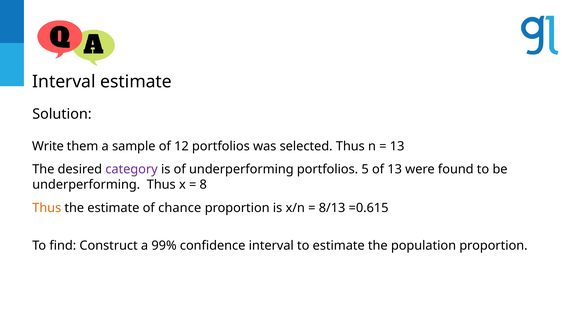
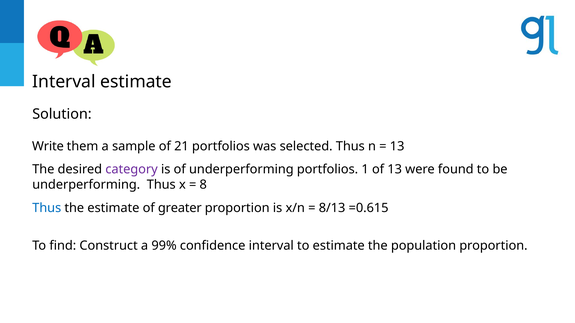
12: 12 -> 21
5: 5 -> 1
Thus at (47, 208) colour: orange -> blue
chance: chance -> greater
